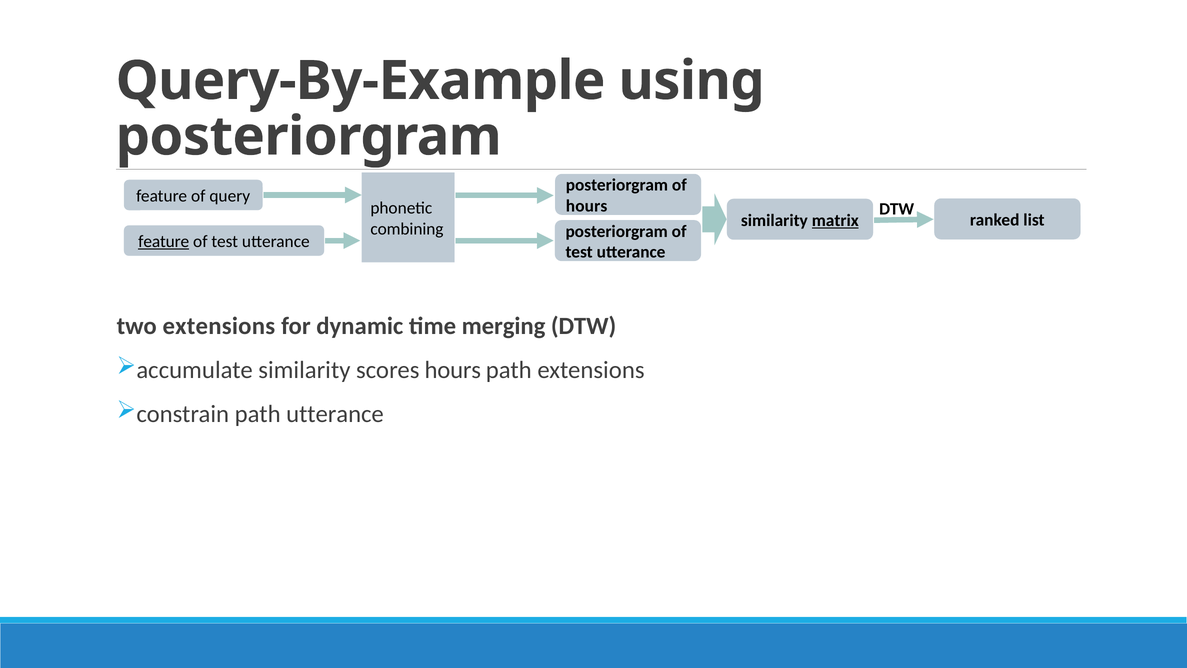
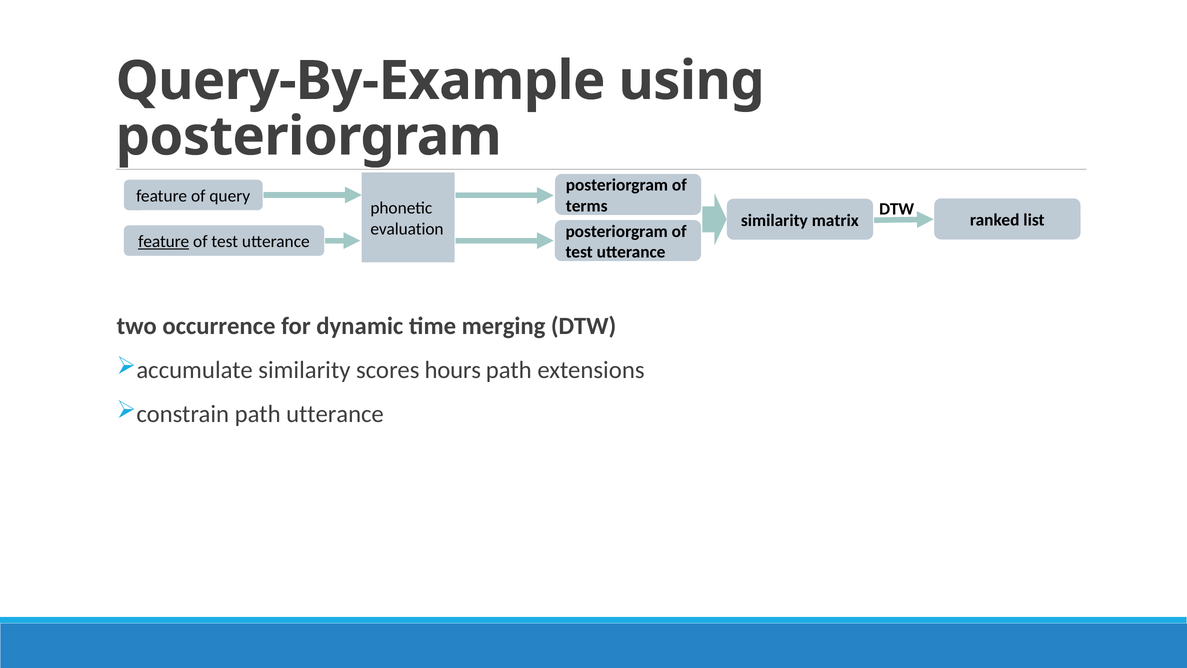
hours at (587, 206): hours -> terms
matrix underline: present -> none
combining: combining -> evaluation
two extensions: extensions -> occurrence
